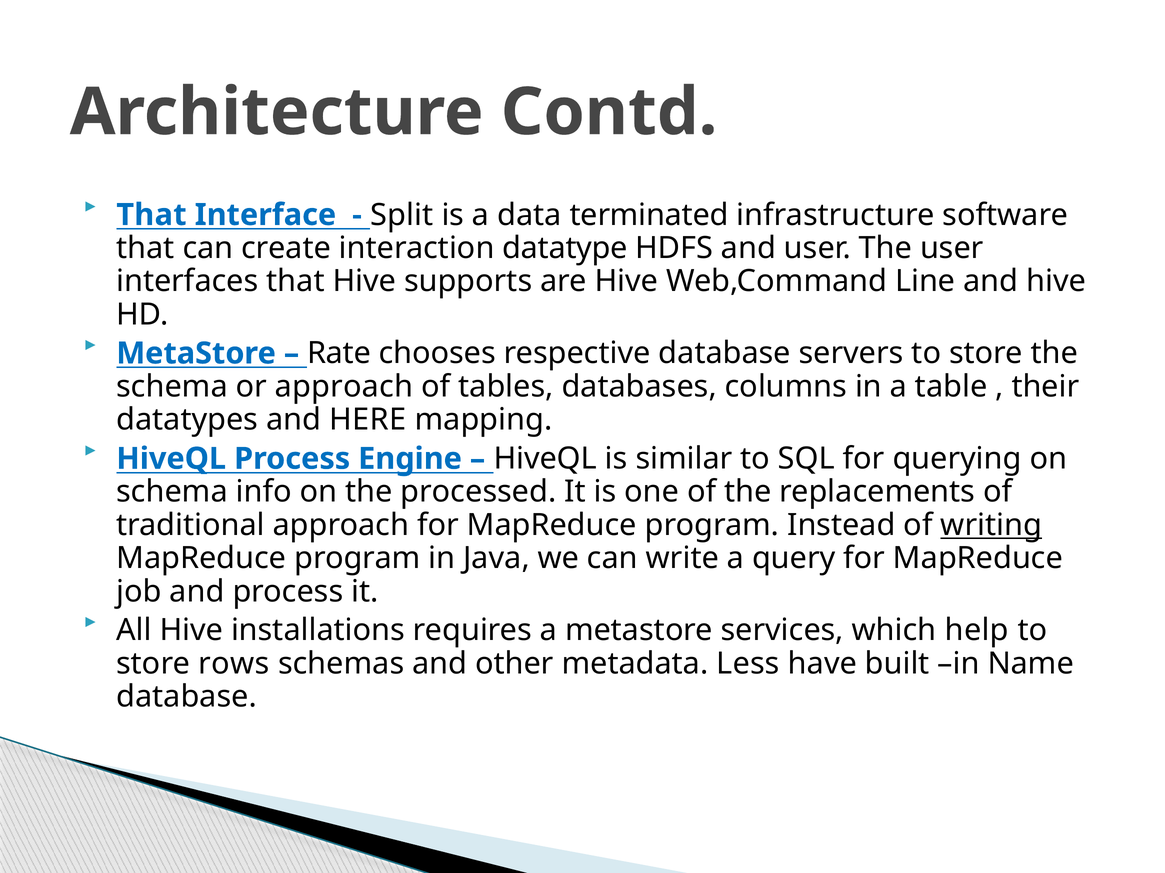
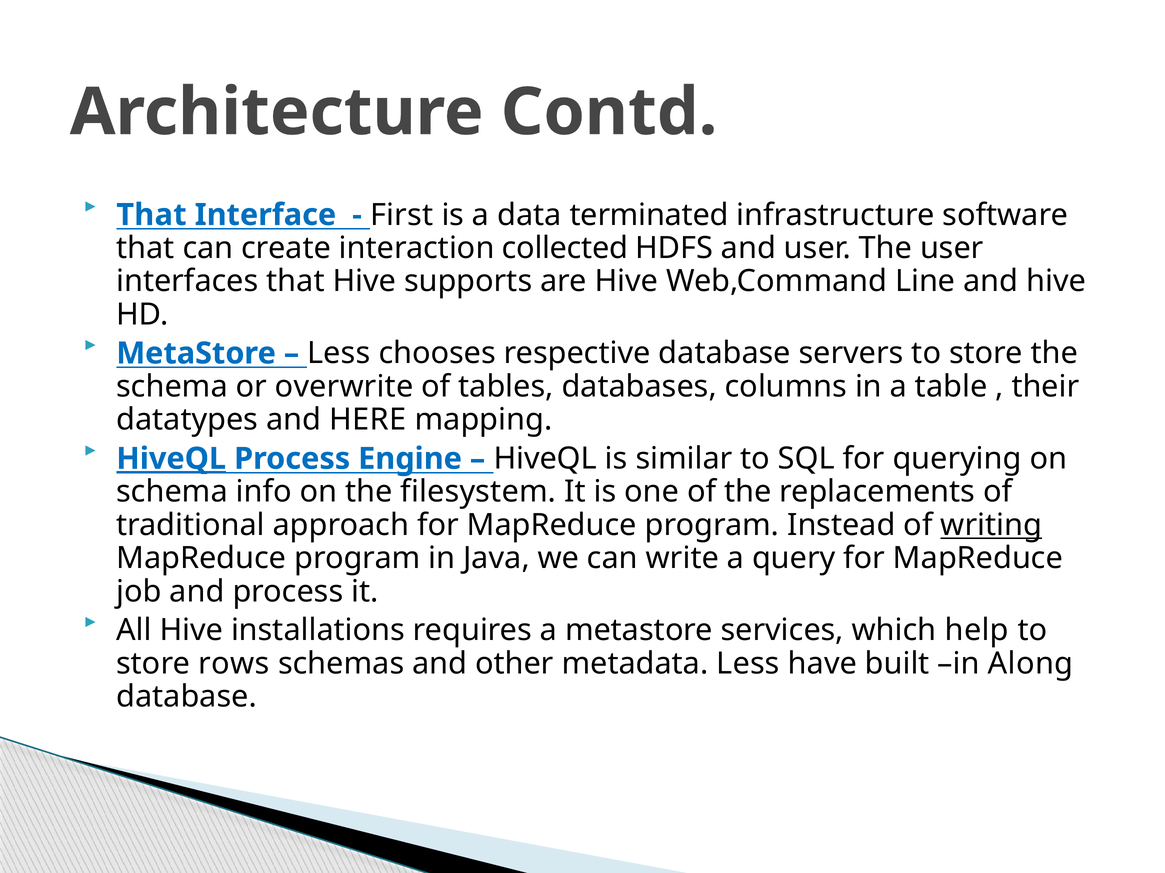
Split: Split -> First
datatype: datatype -> collected
Rate at (339, 354): Rate -> Less
or approach: approach -> overwrite
HiveQL at (171, 459) underline: none -> present
processed: processed -> filesystem
Name: Name -> Along
